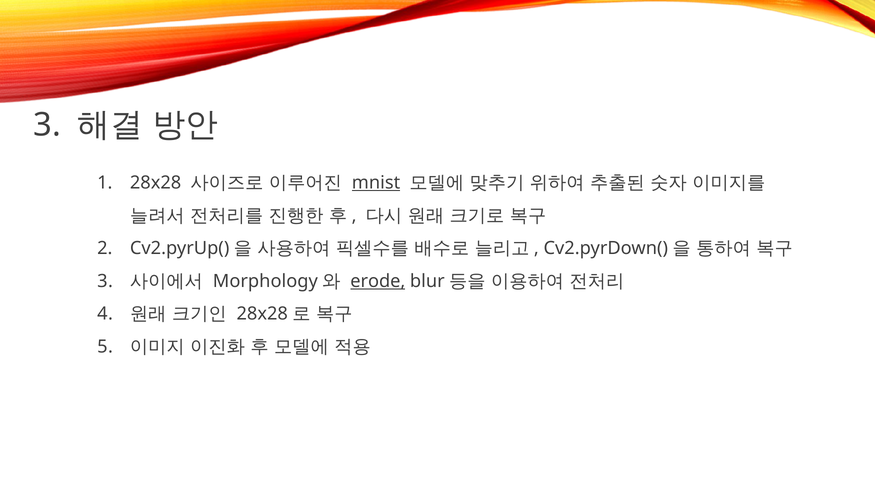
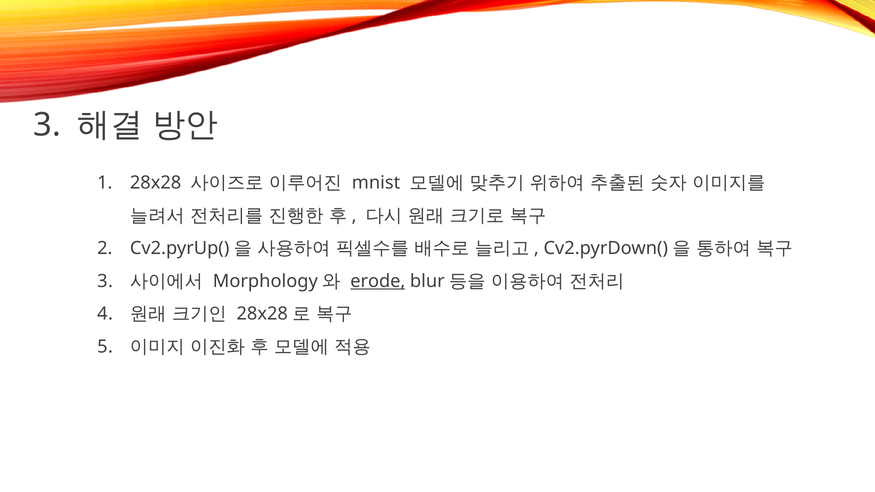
mnist underline: present -> none
